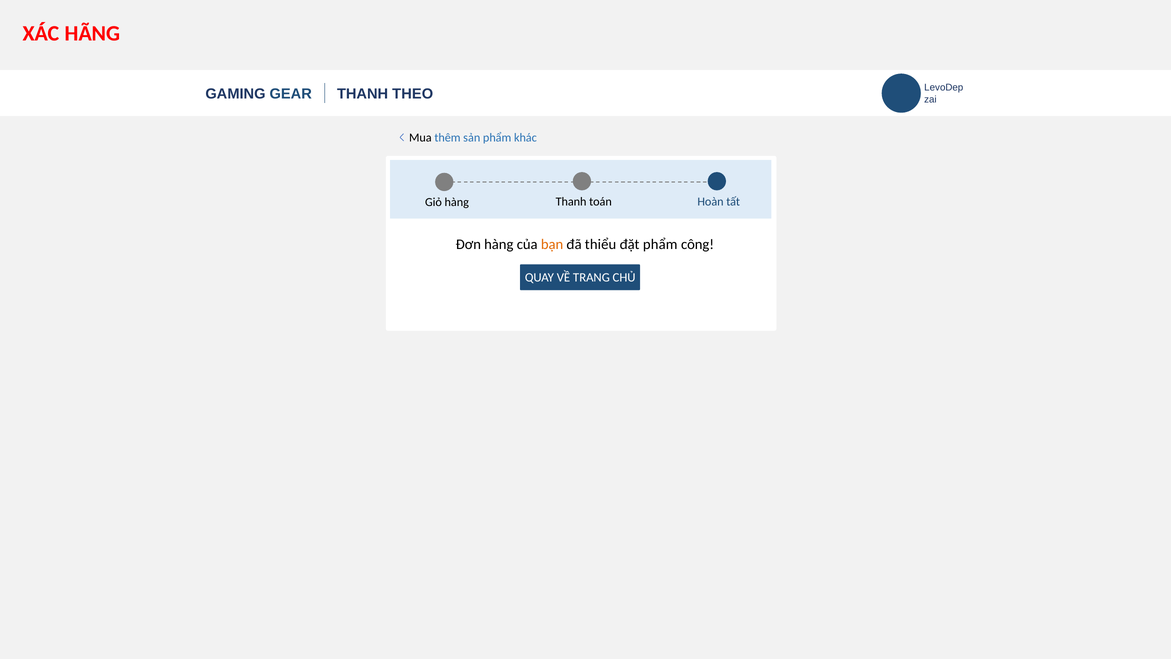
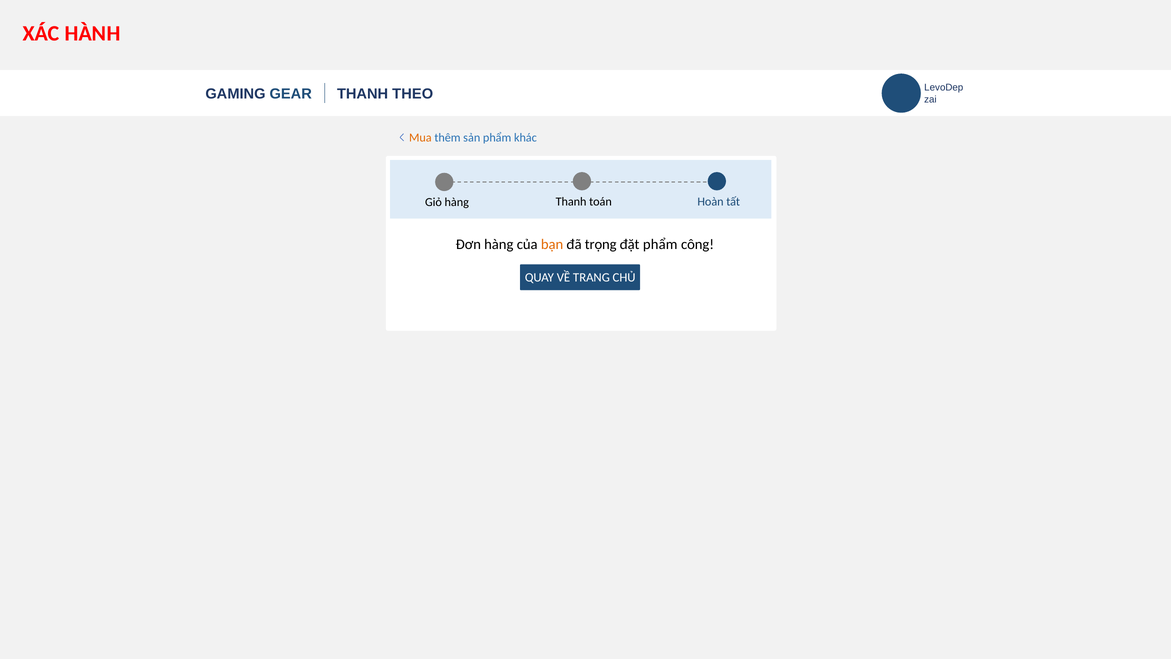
HÃNG: HÃNG -> HÀNH
Mua colour: black -> orange
thiểu: thiểu -> trọng
